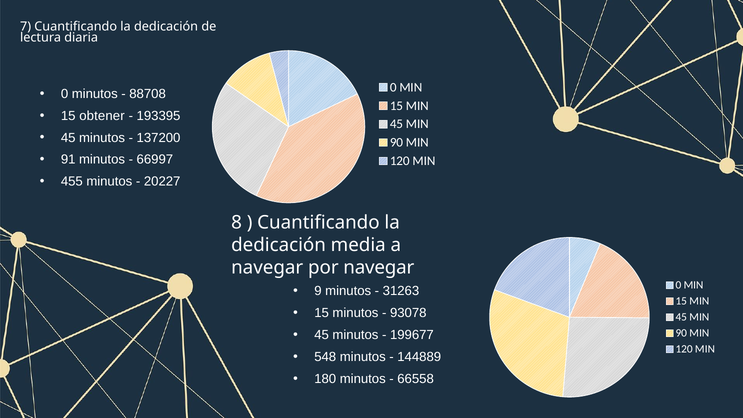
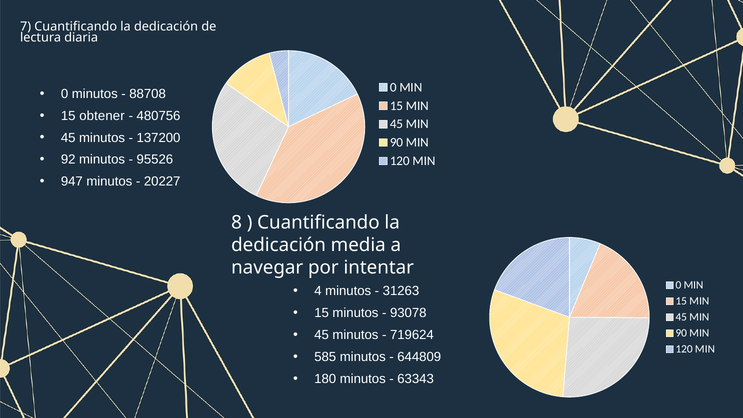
193395: 193395 -> 480756
91: 91 -> 92
66997: 66997 -> 95526
455: 455 -> 947
por navegar: navegar -> intentar
9: 9 -> 4
199677: 199677 -> 719624
548: 548 -> 585
144889: 144889 -> 644809
66558: 66558 -> 63343
